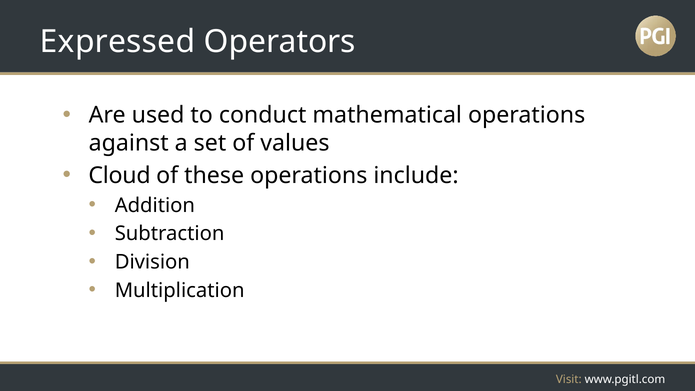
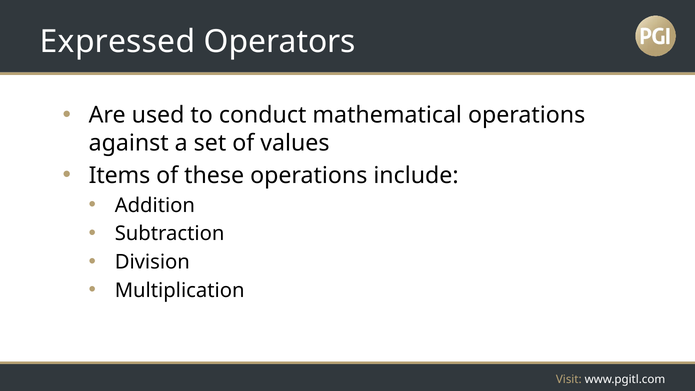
Cloud: Cloud -> Items
